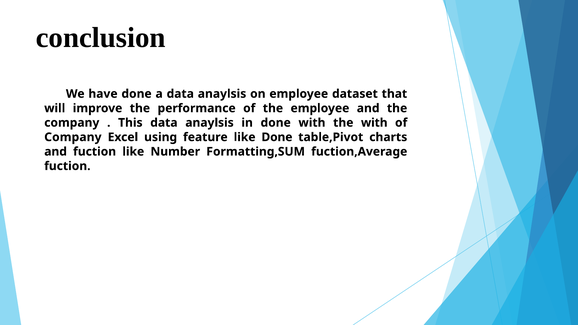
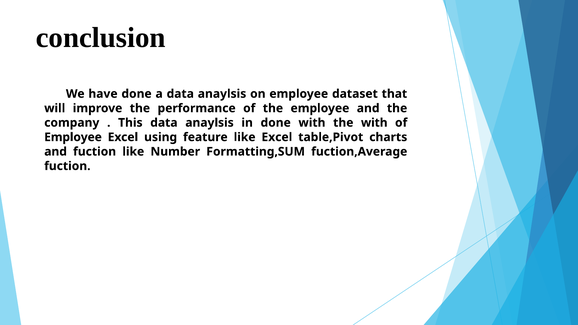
Company at (73, 137): Company -> Employee
like Done: Done -> Excel
